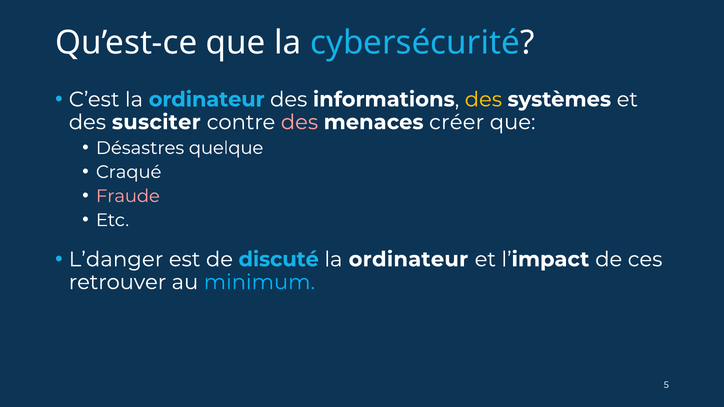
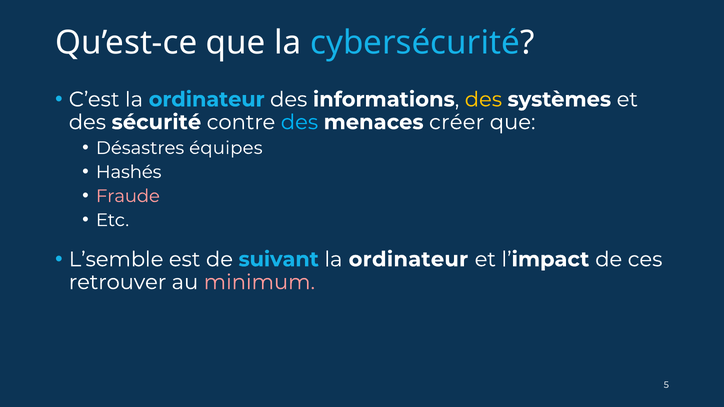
susciter: susciter -> sécurité
des at (299, 122) colour: pink -> light blue
quelque: quelque -> équipes
Craqué: Craqué -> Hashés
L’danger: L’danger -> L’semble
discuté: discuté -> suivant
minimum colour: light blue -> pink
